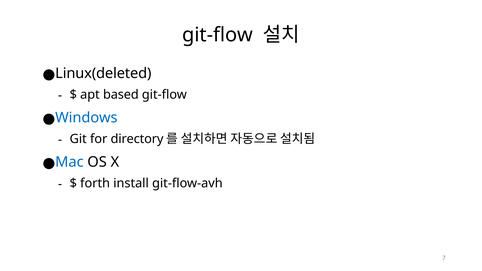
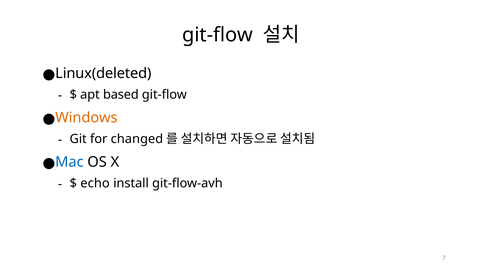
Windows colour: blue -> orange
directory: directory -> changed
forth: forth -> echo
